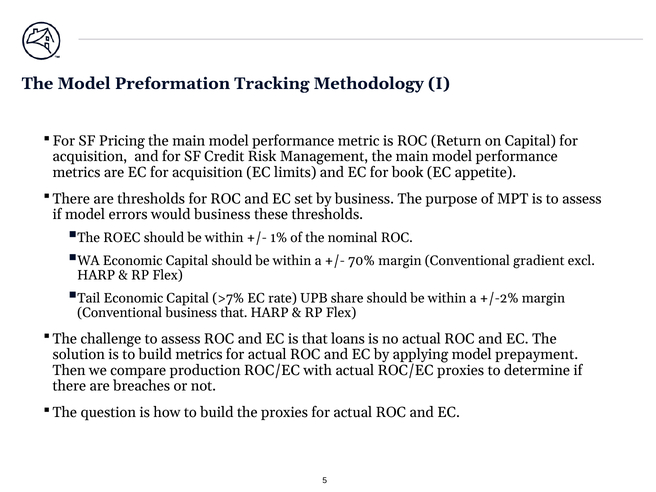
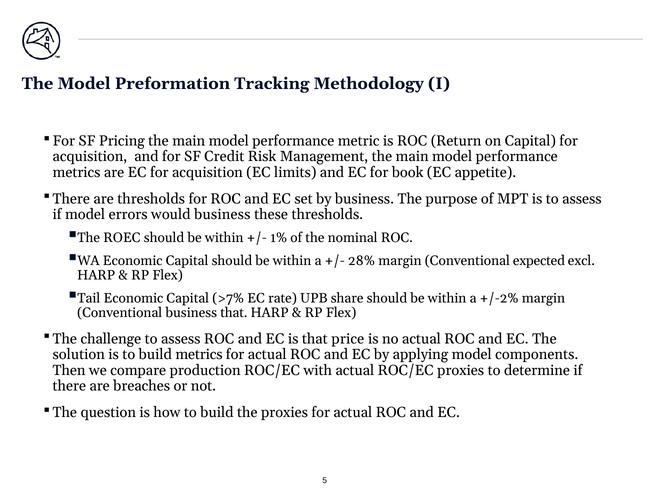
70%: 70% -> 28%
gradient: gradient -> expected
loans: loans -> price
prepayment: prepayment -> components
